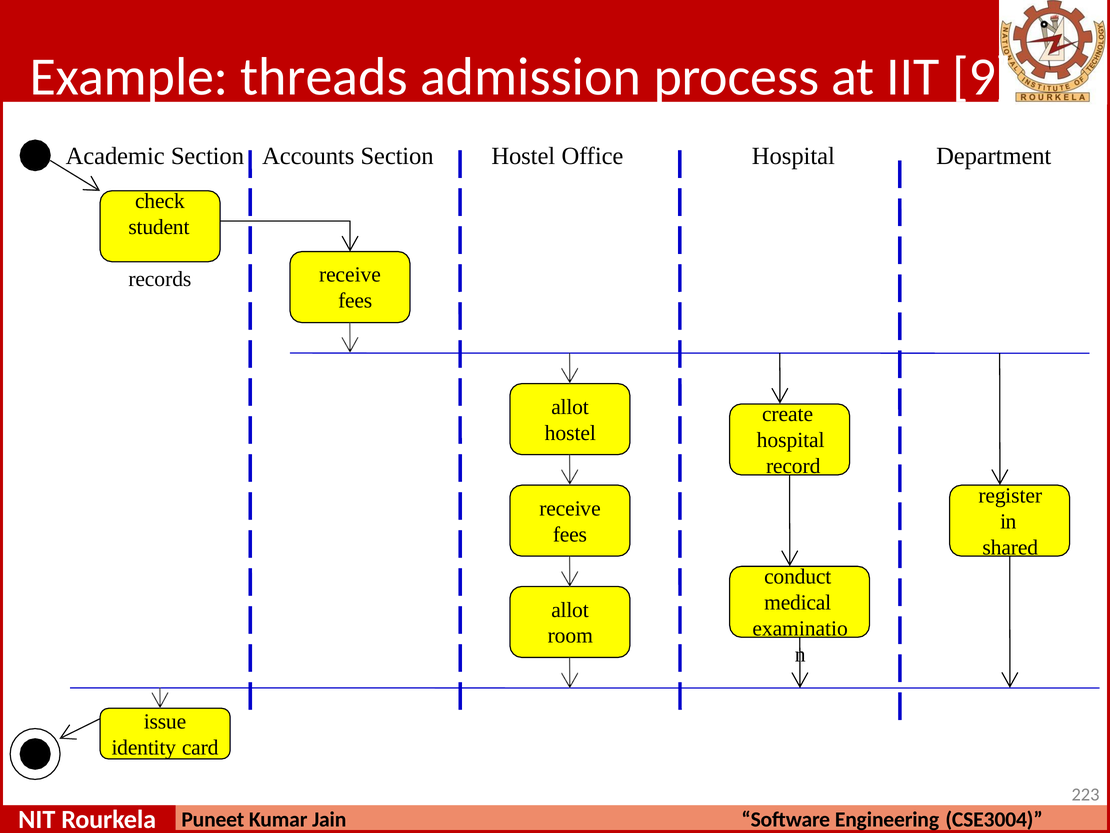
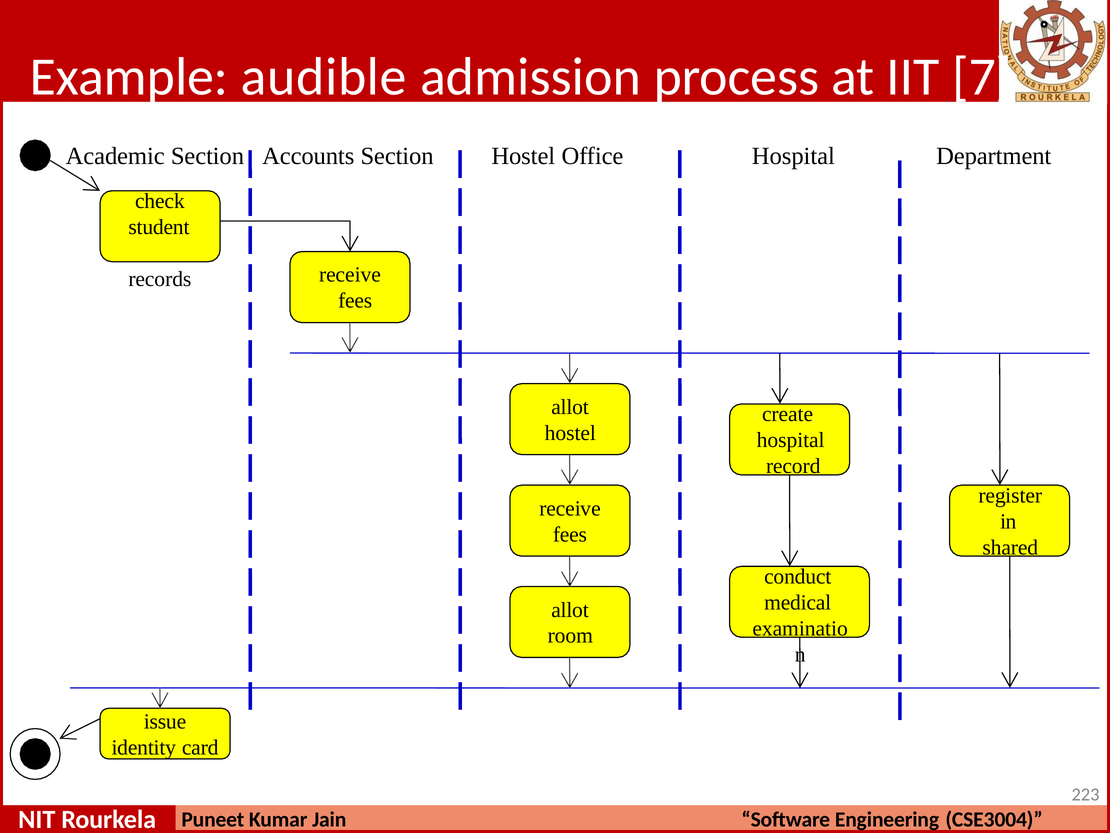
threads: threads -> audible
9: 9 -> 7
